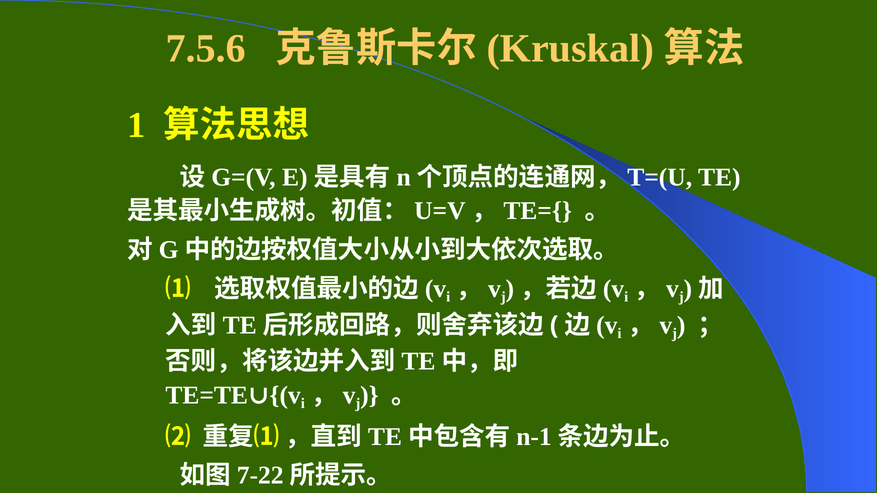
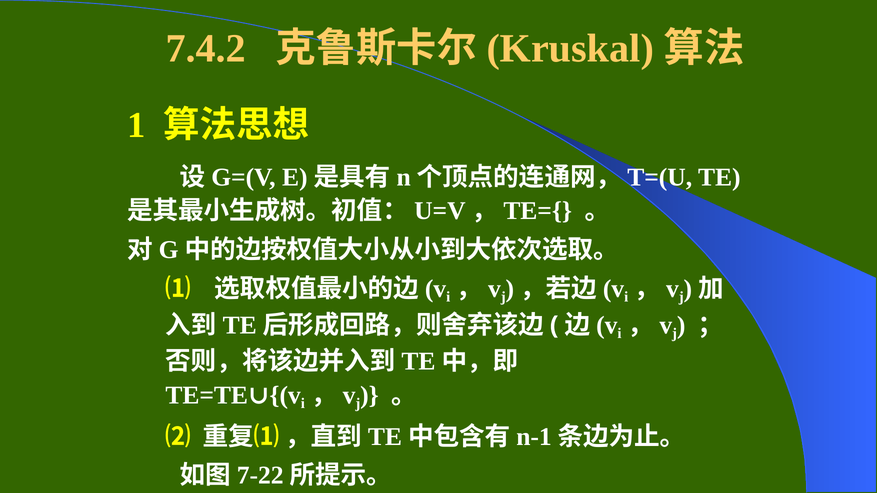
7.5.6: 7.5.6 -> 7.4.2
